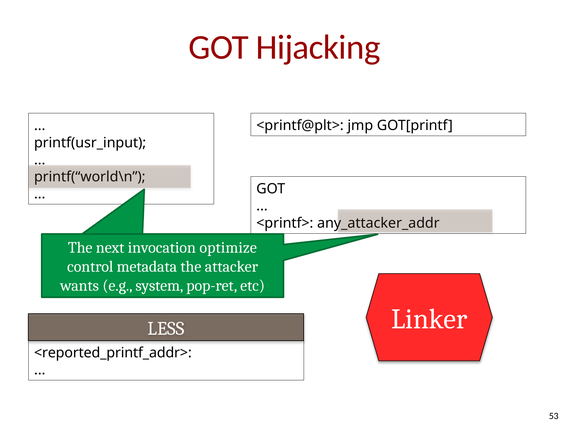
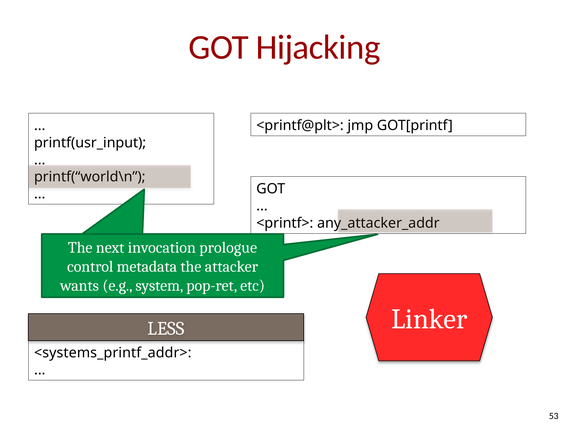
optimize: optimize -> prologue
<reported_printf_addr>: <reported_printf_addr> -> <systems_printf_addr>
